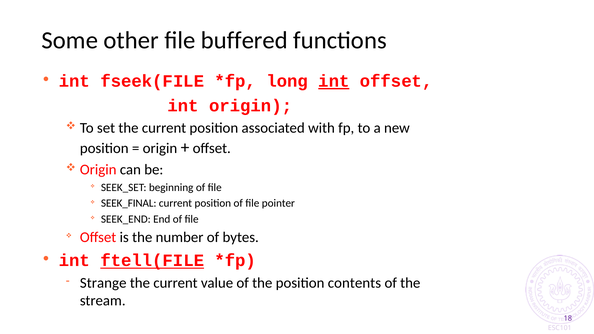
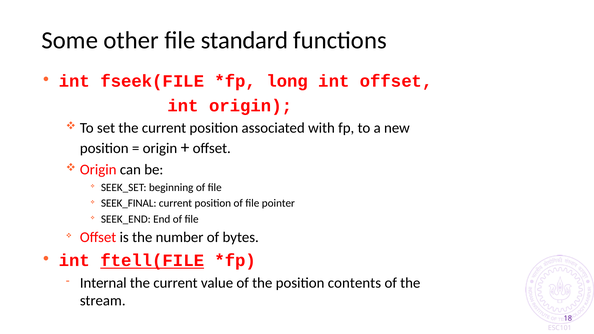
buffered: buffered -> standard
int at (334, 81) underline: present -> none
Strange: Strange -> Internal
